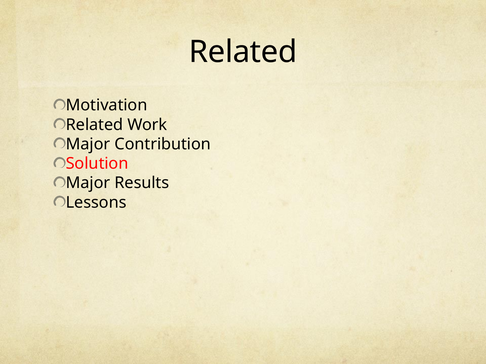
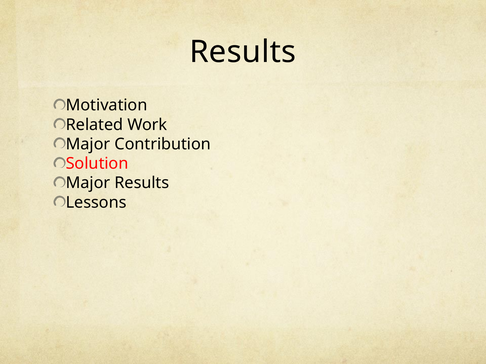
Related at (243, 52): Related -> Results
